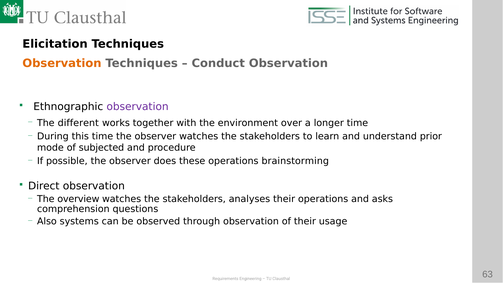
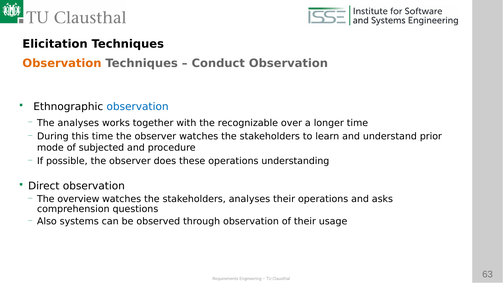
observation at (138, 107) colour: purple -> blue
The different: different -> analyses
environment: environment -> recognizable
brainstorming: brainstorming -> understanding
